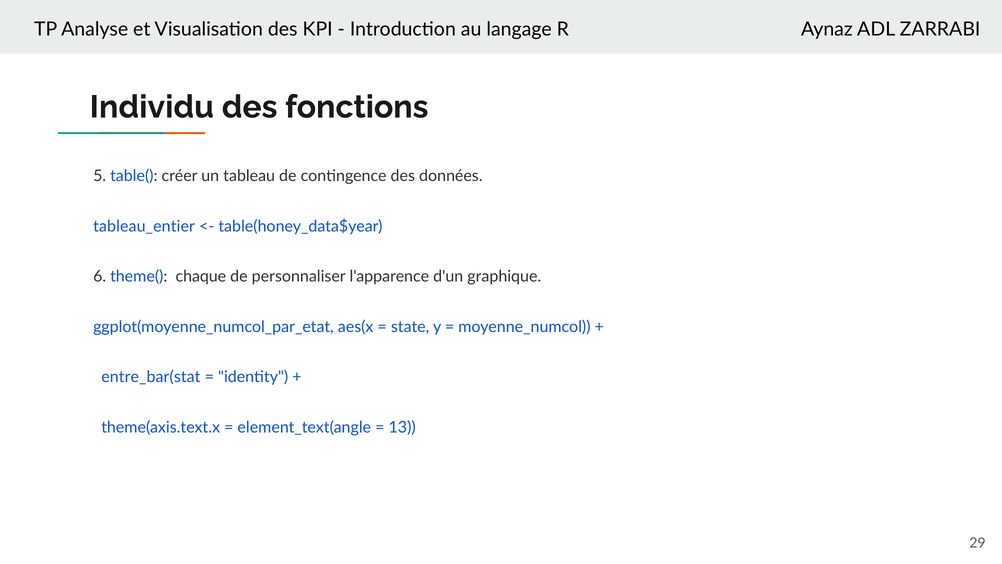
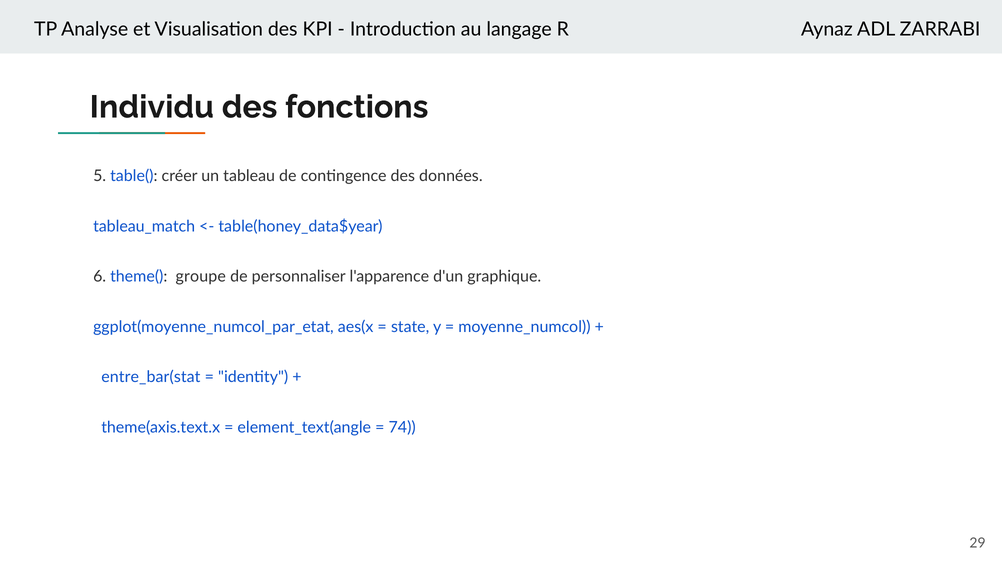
tableau_entier: tableau_entier -> tableau_match
chaque: chaque -> groupe
13: 13 -> 74
